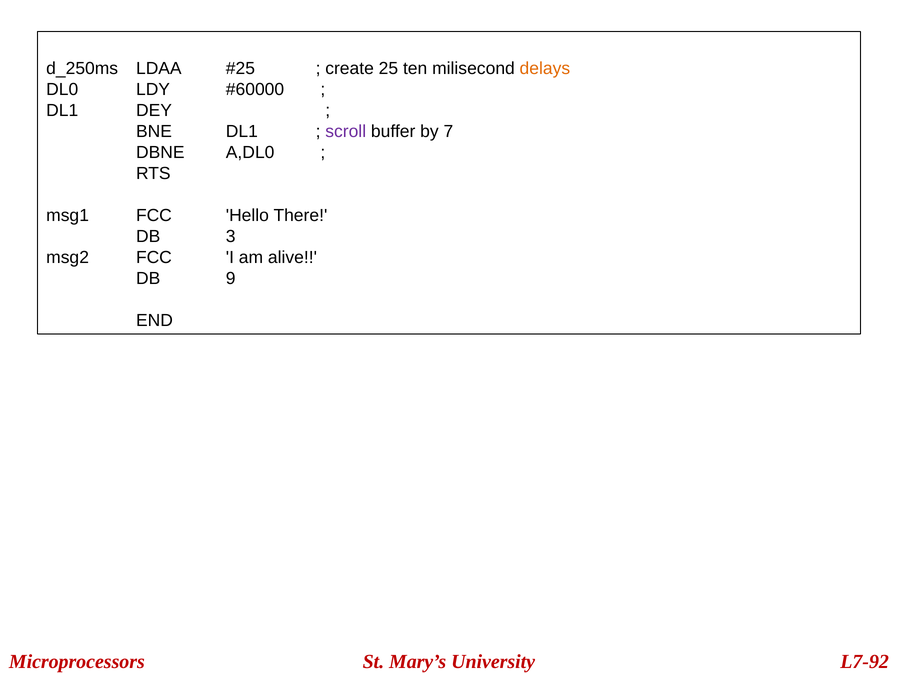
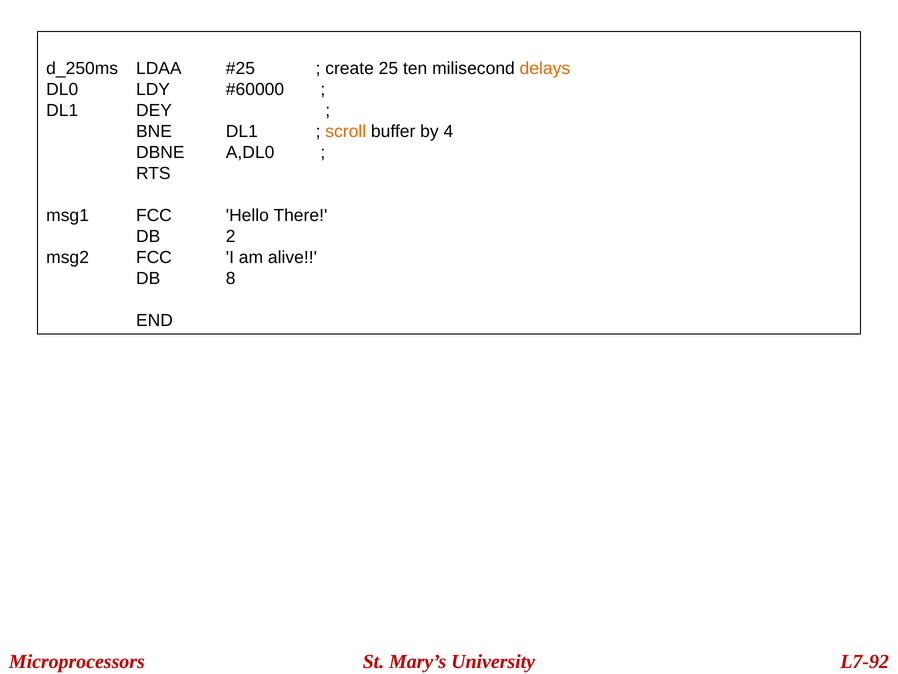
scroll colour: purple -> orange
7: 7 -> 4
3: 3 -> 2
9: 9 -> 8
